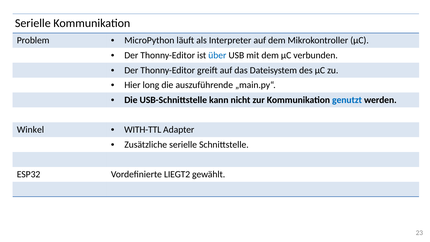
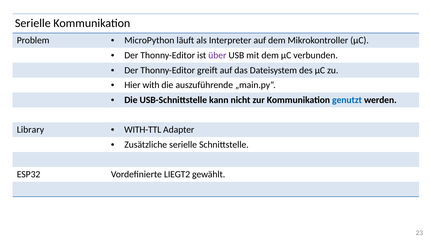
über colour: blue -> purple
long: long -> with
Winkel: Winkel -> Library
